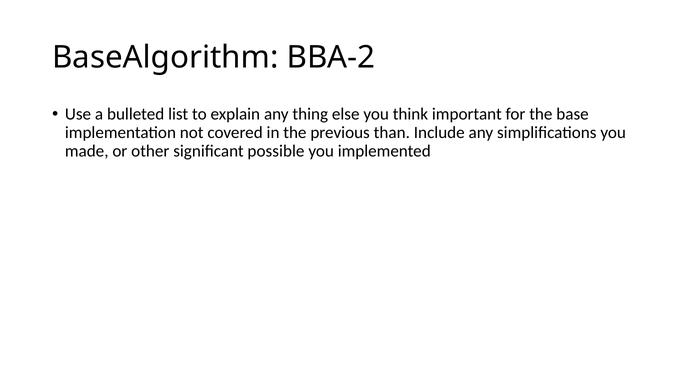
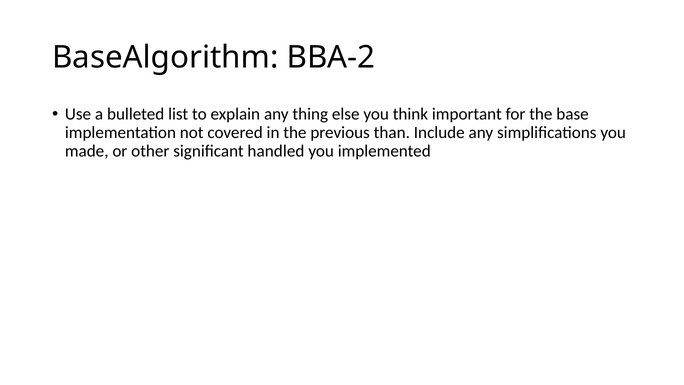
possible: possible -> handled
